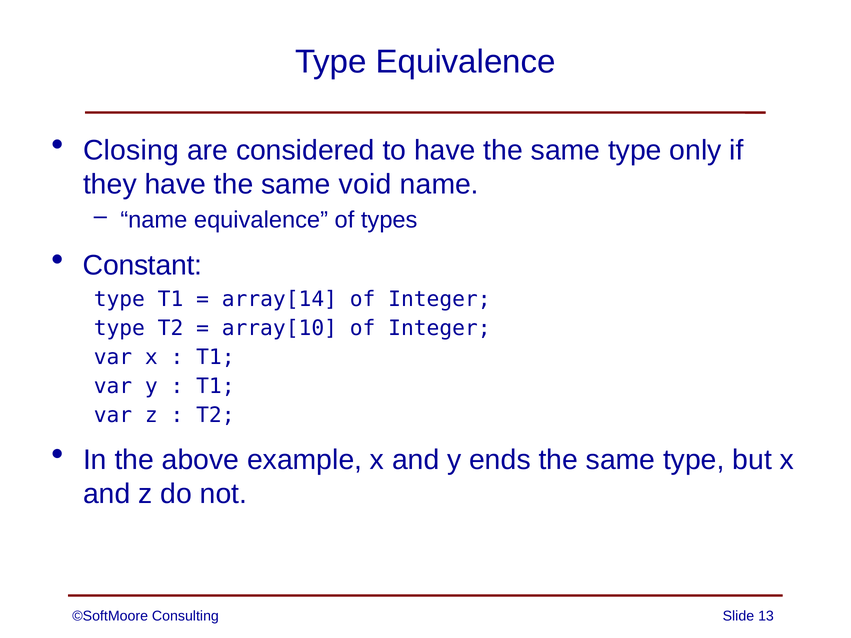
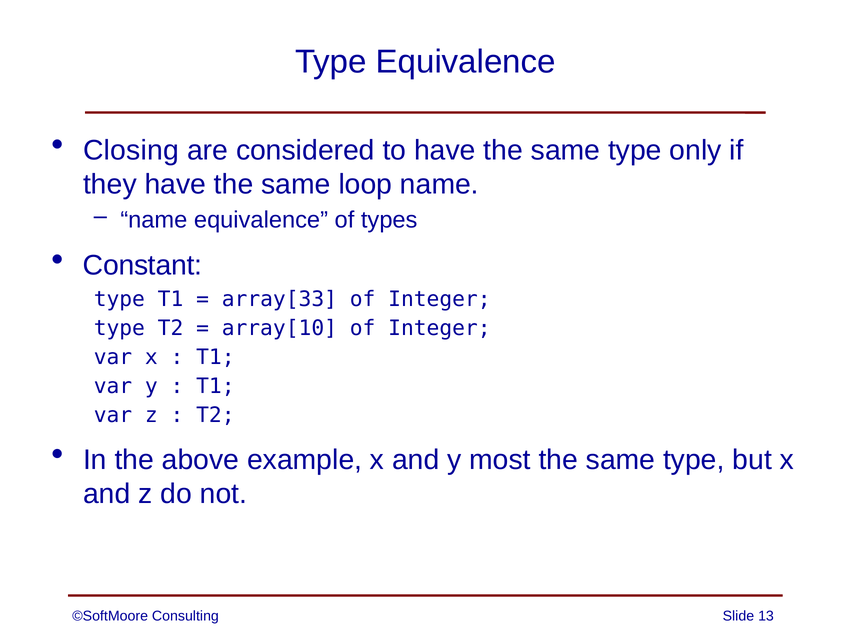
void: void -> loop
array[14: array[14 -> array[33
ends: ends -> most
